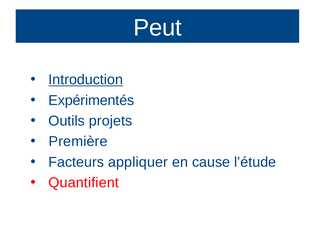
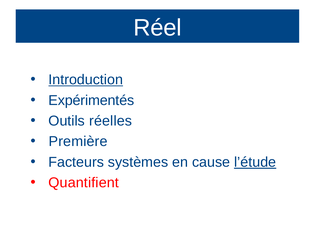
Peut: Peut -> Réel
projets: projets -> réelles
appliquer: appliquer -> systèmes
l’étude underline: none -> present
